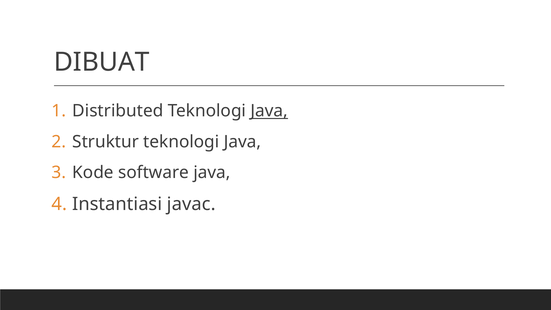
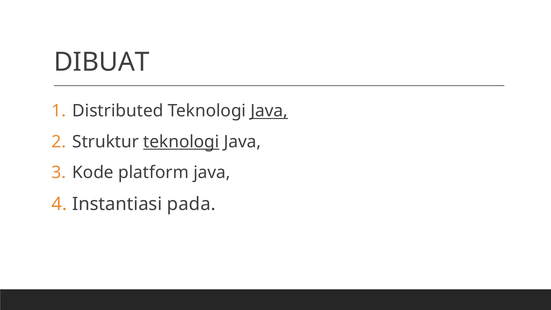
teknologi at (181, 142) underline: none -> present
software: software -> platform
javac: javac -> pada
